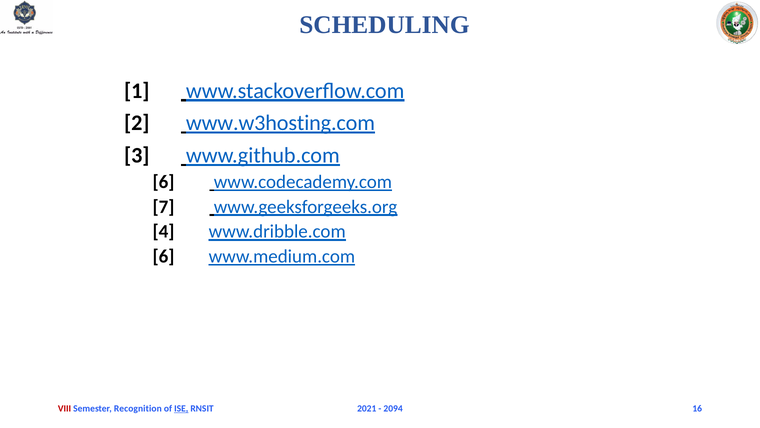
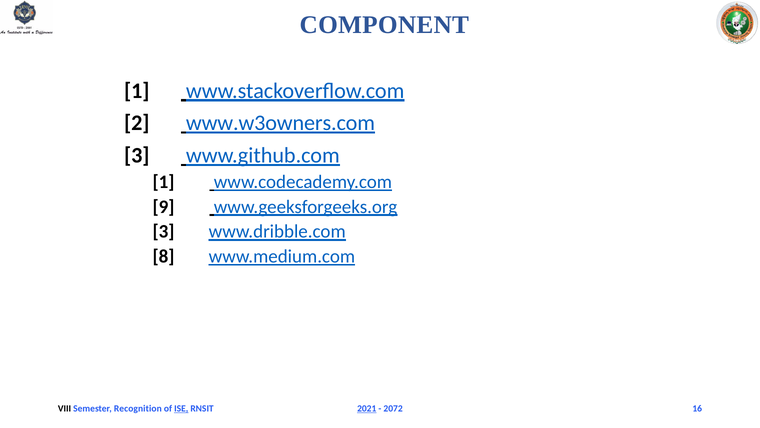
SCHEDULING: SCHEDULING -> COMPONENT
www.w3hosting.com: www.w3hosting.com -> www.w3owners.com
6 at (163, 182): 6 -> 1
7: 7 -> 9
4 at (163, 231): 4 -> 3
6 at (163, 256): 6 -> 8
2021 underline: none -> present
2094: 2094 -> 2072
VIII colour: red -> black
